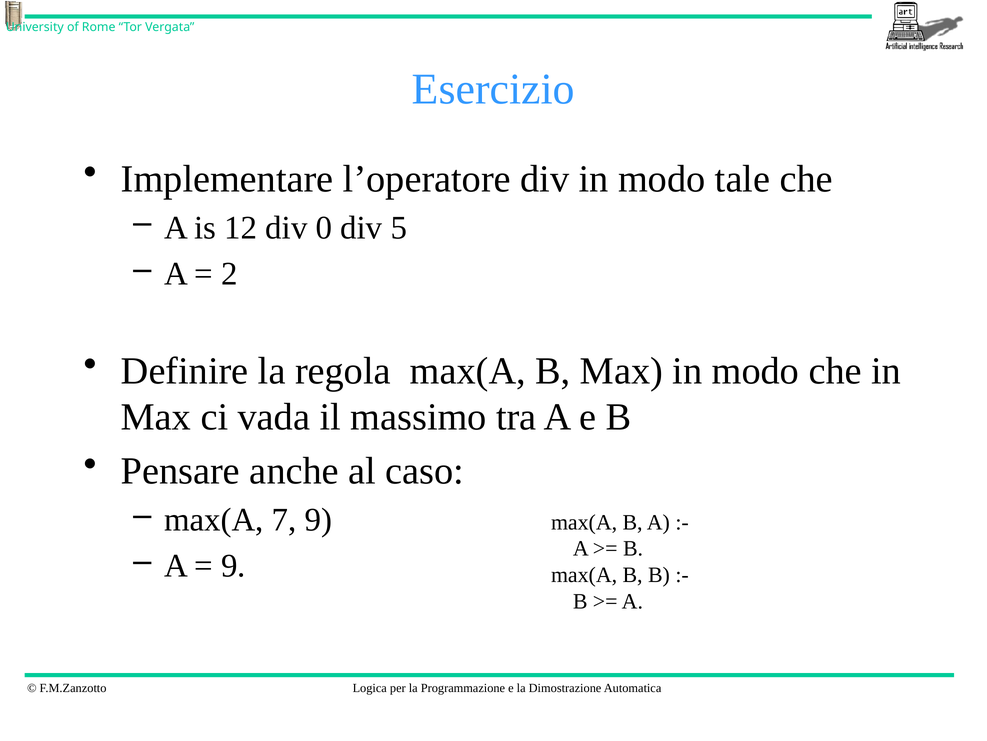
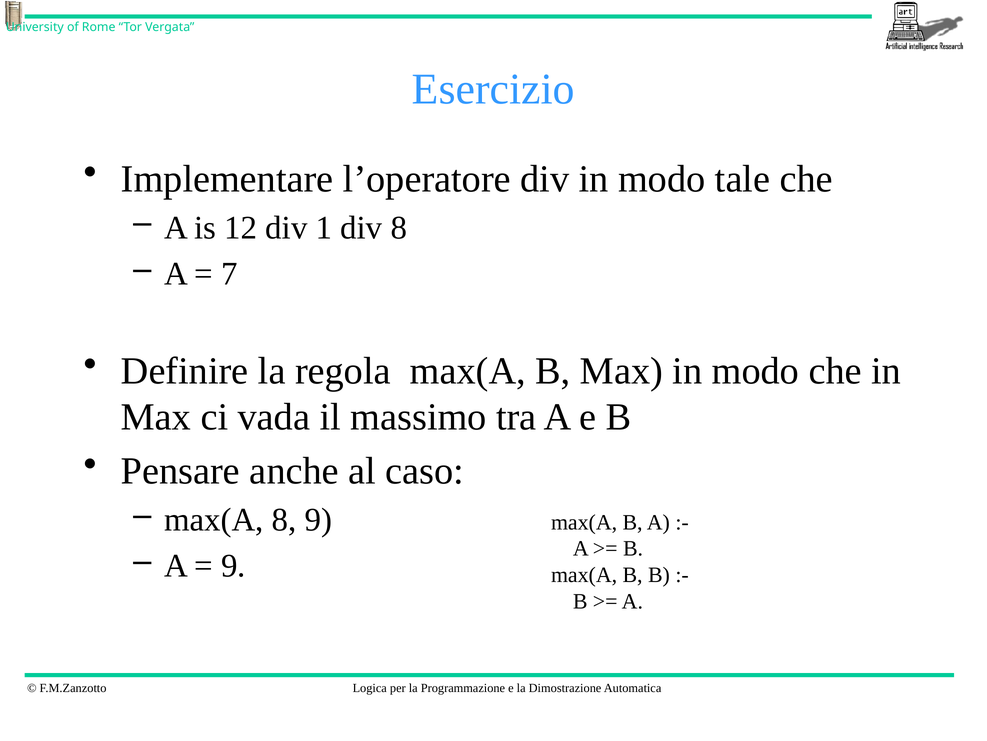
0: 0 -> 1
div 5: 5 -> 8
2: 2 -> 7
max(A 7: 7 -> 8
